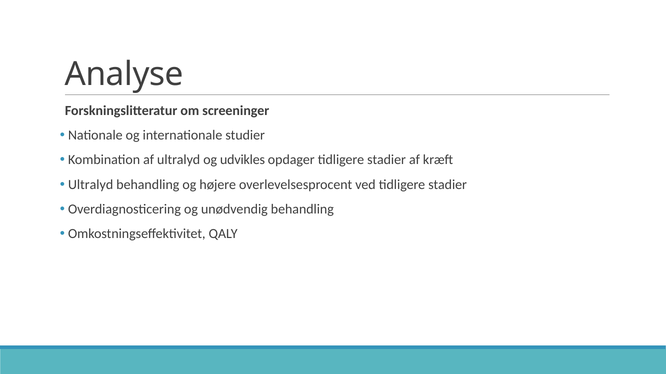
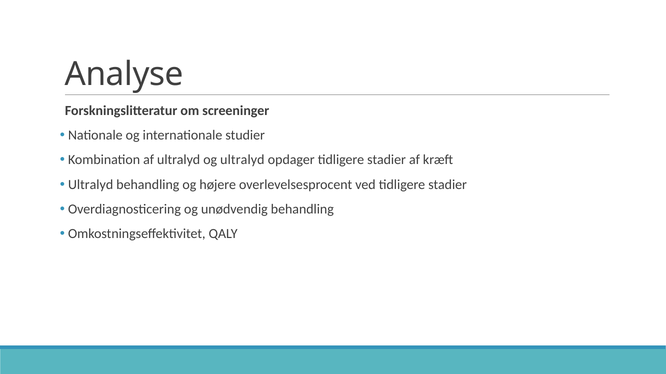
og udvikles: udvikles -> ultralyd
